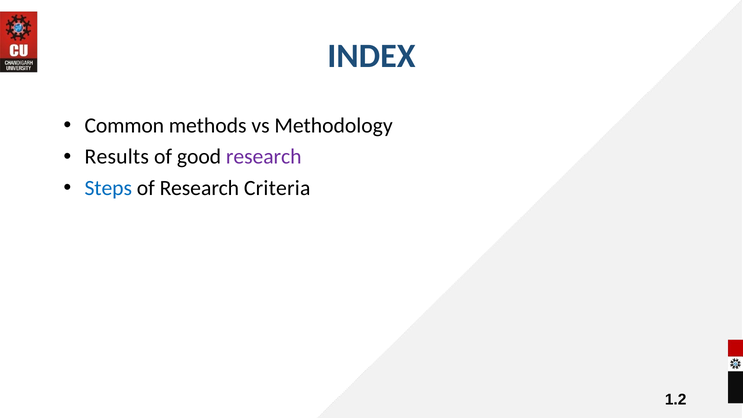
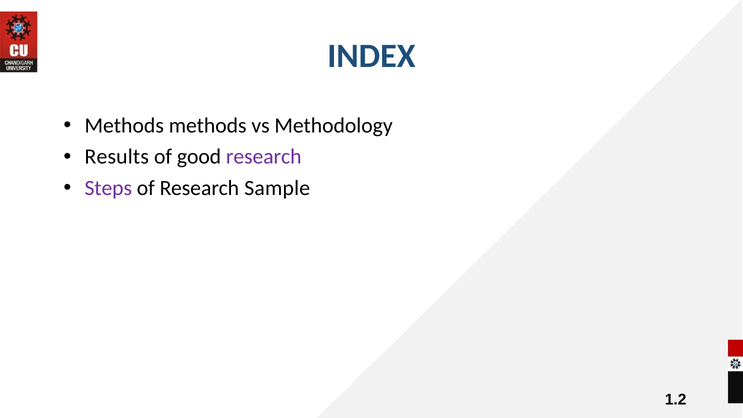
Common at (124, 126): Common -> Methods
Steps colour: blue -> purple
Criteria: Criteria -> Sample
